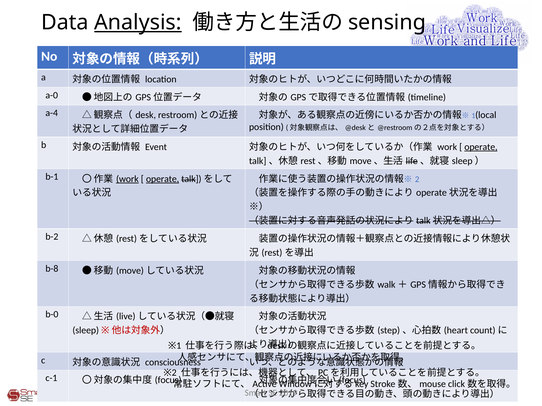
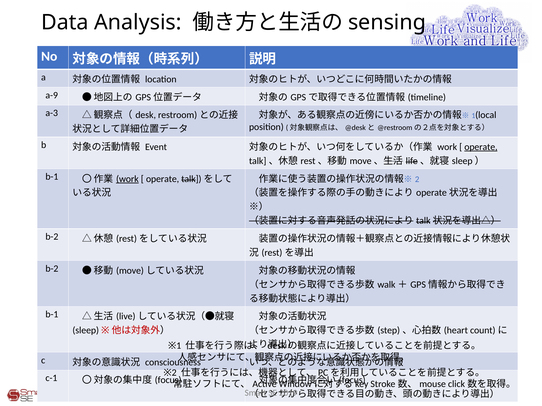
Analysis underline: present -> none
a-0: a-0 -> a-9
a-4: a-4 -> a-3
operate at (163, 179) underline: present -> none
b-8 at (52, 269): b-8 -> b-2
b-0 at (52, 315): b-0 -> b-1
